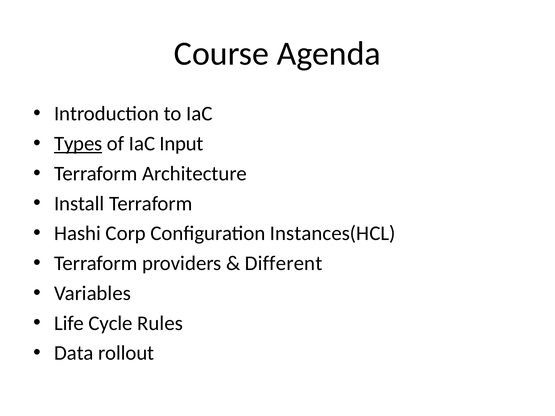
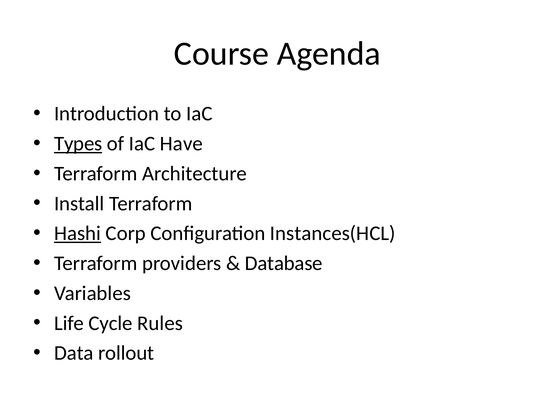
Input: Input -> Have
Hashi underline: none -> present
Different: Different -> Database
